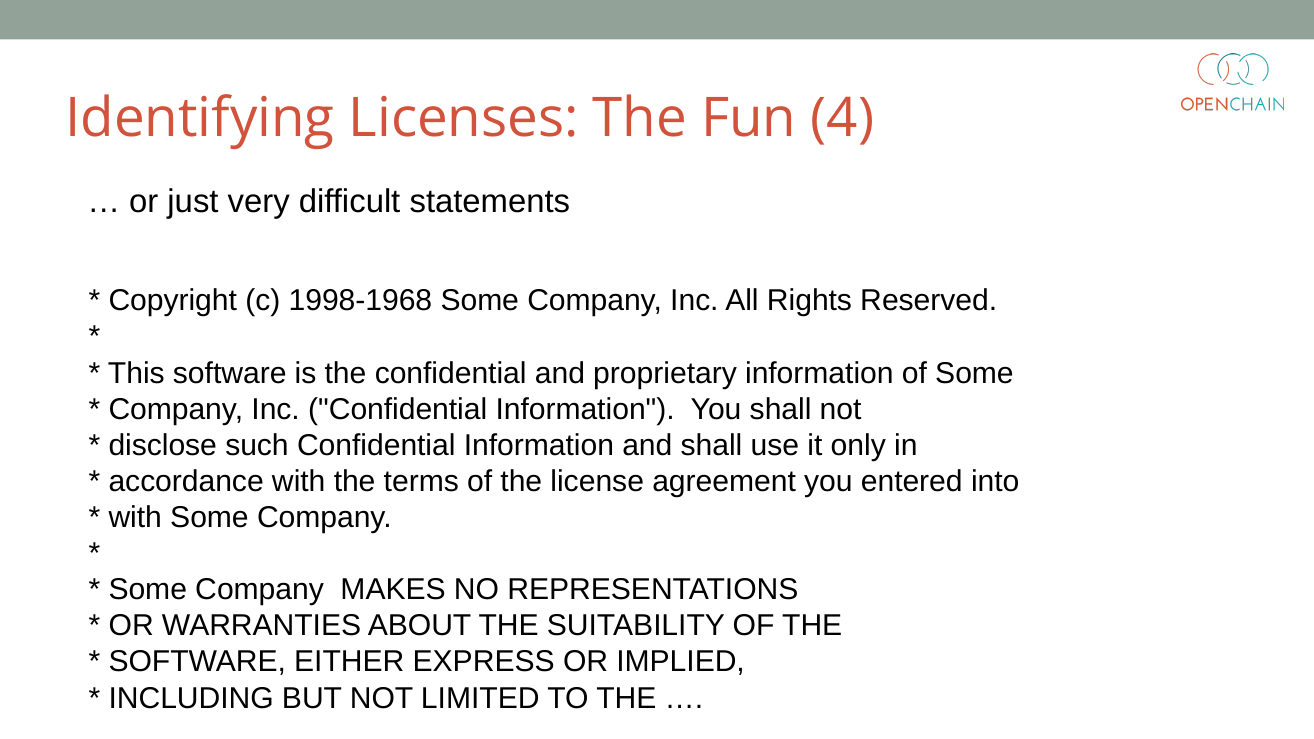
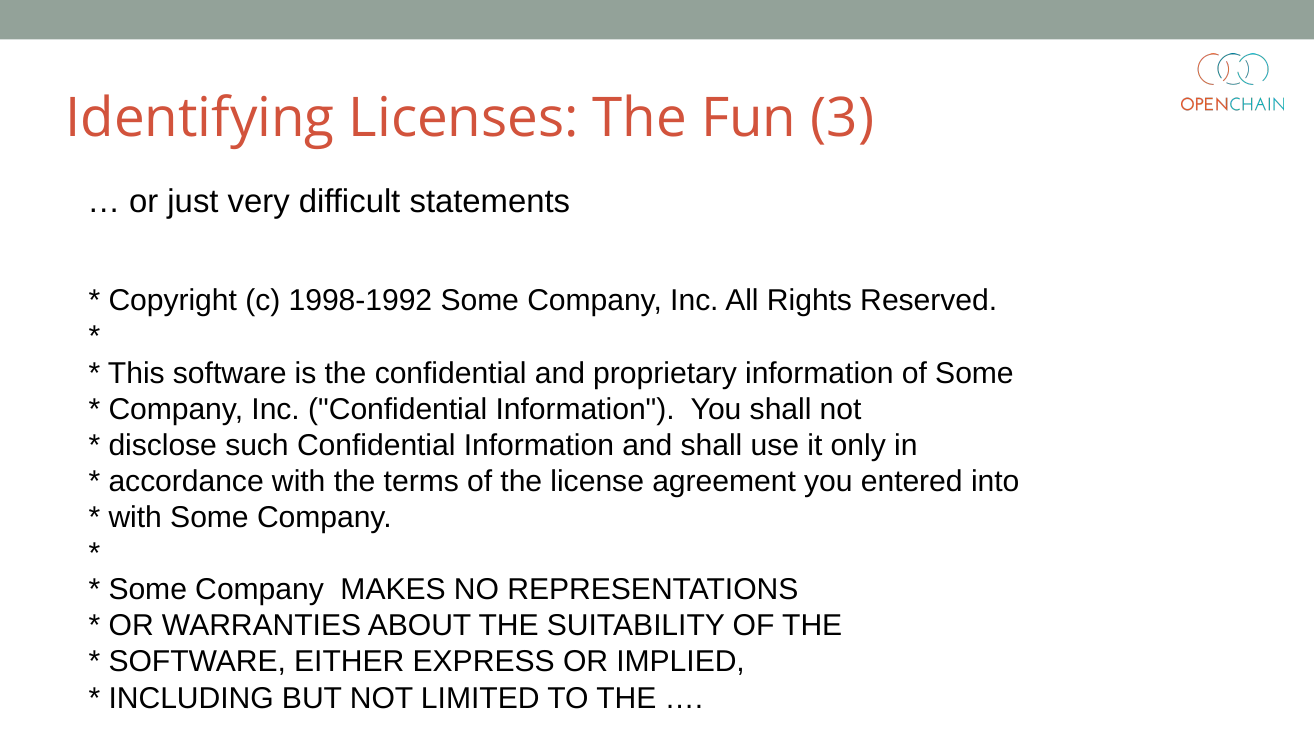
4: 4 -> 3
1998-1968: 1998-1968 -> 1998-1992
